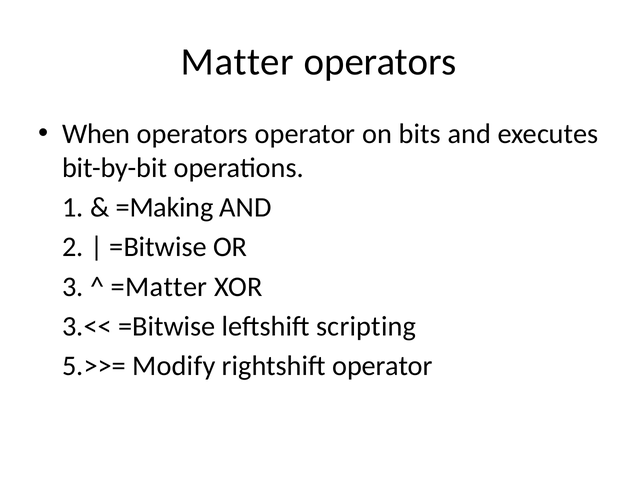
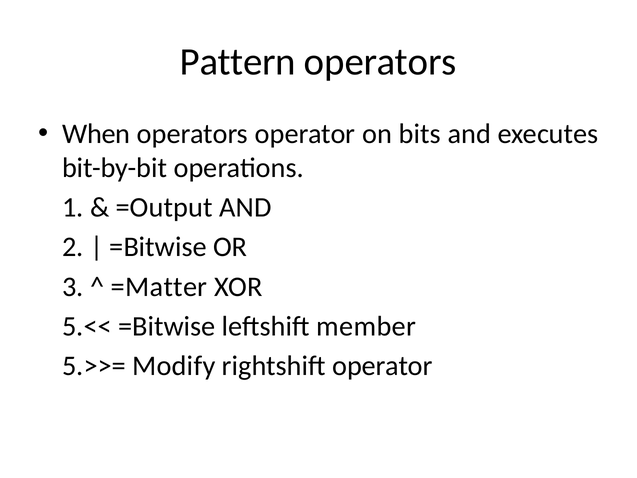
Matter: Matter -> Pattern
=Making: =Making -> =Output
3.<<: 3.<< -> 5.<<
scripting: scripting -> member
